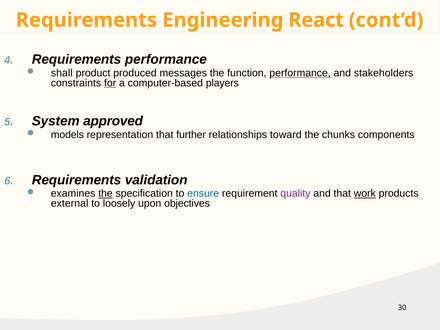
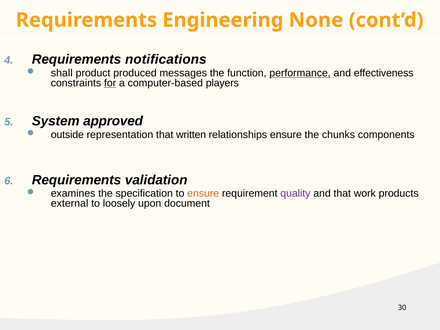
React: React -> None
Requirements performance: performance -> notifications
stakeholders: stakeholders -> effectiveness
models: models -> outside
further: further -> written
relationships toward: toward -> ensure
the at (105, 194) underline: present -> none
ensure at (203, 194) colour: blue -> orange
work underline: present -> none
objectives: objectives -> document
